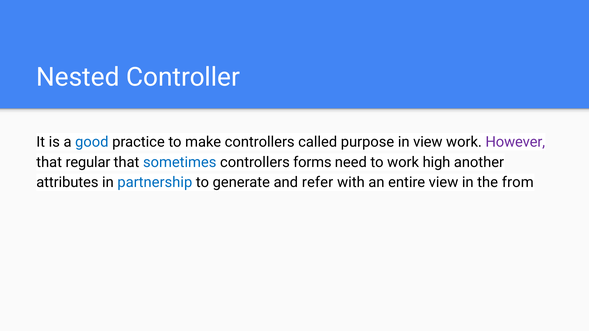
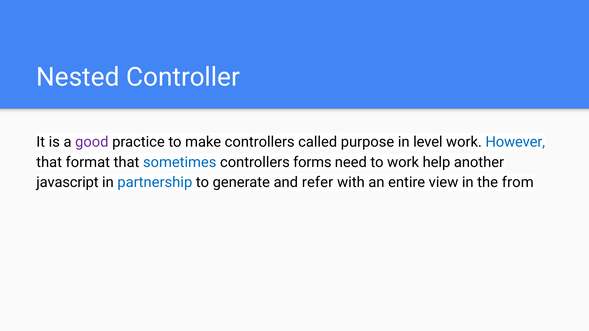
good colour: blue -> purple
in view: view -> level
However colour: purple -> blue
regular: regular -> format
high: high -> help
attributes: attributes -> javascript
